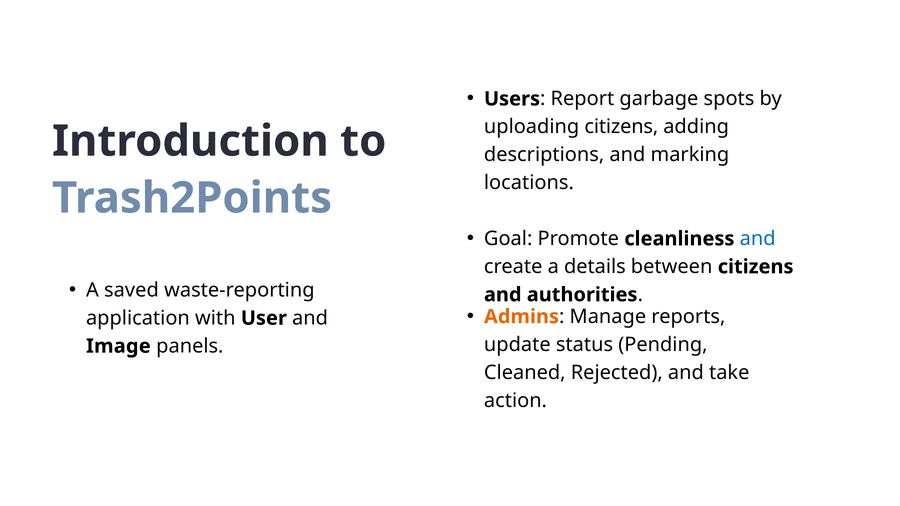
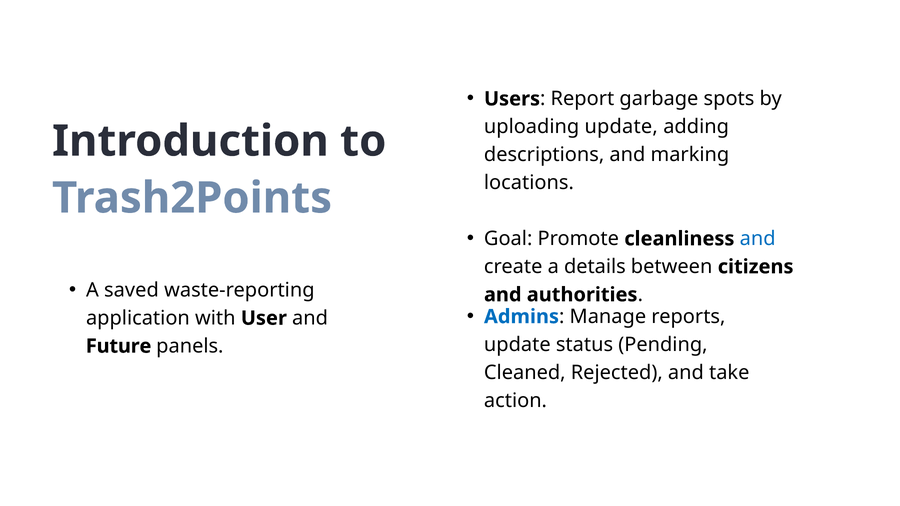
uploading citizens: citizens -> update
Admins colour: orange -> blue
Image: Image -> Future
